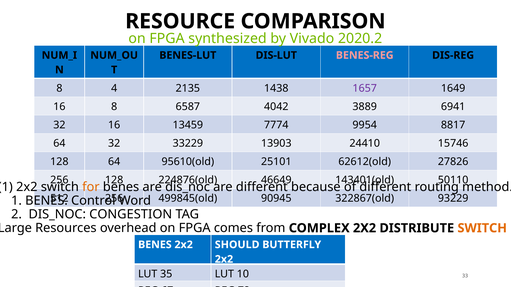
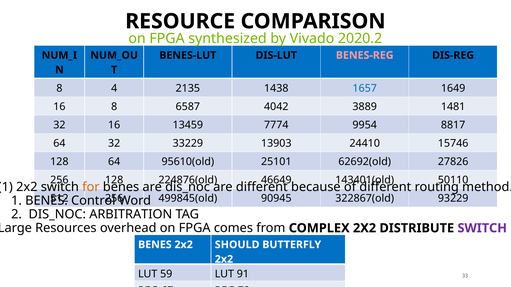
1657 colour: purple -> blue
6941: 6941 -> 1481
62612(old: 62612(old -> 62692(old
CONGESTION: CONGESTION -> ARBITRATION
SWITCH at (482, 228) colour: orange -> purple
35: 35 -> 59
10: 10 -> 91
